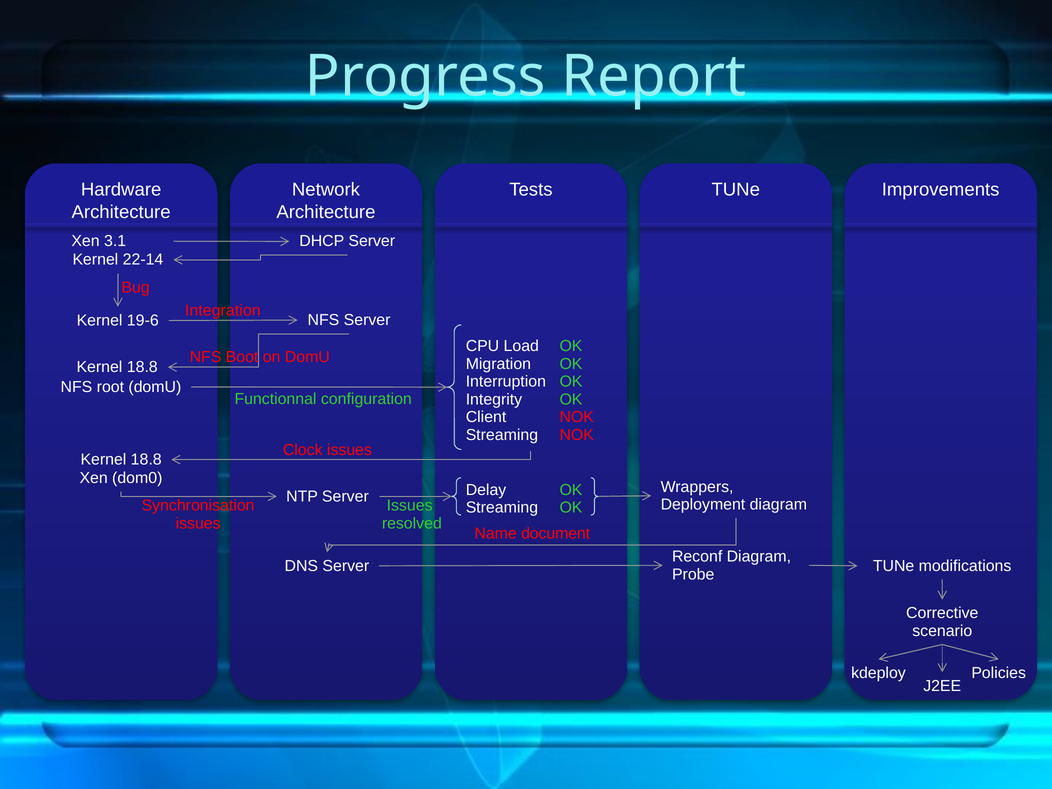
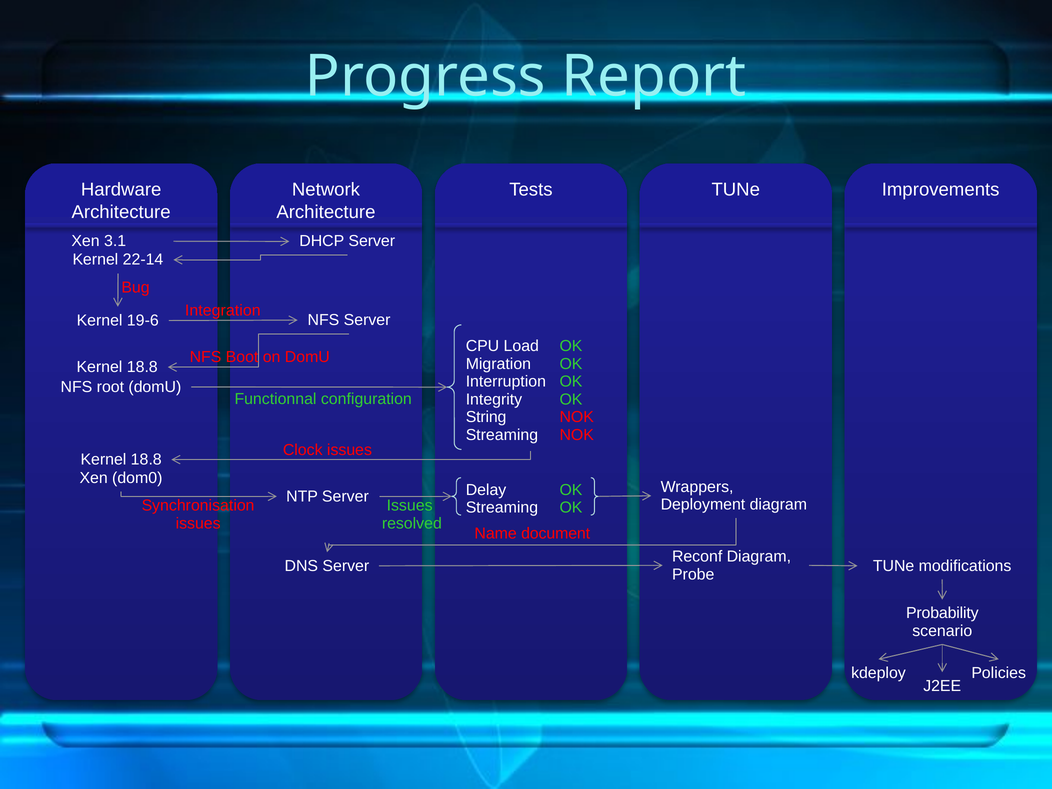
Client: Client -> String
Corrective: Corrective -> Probability
